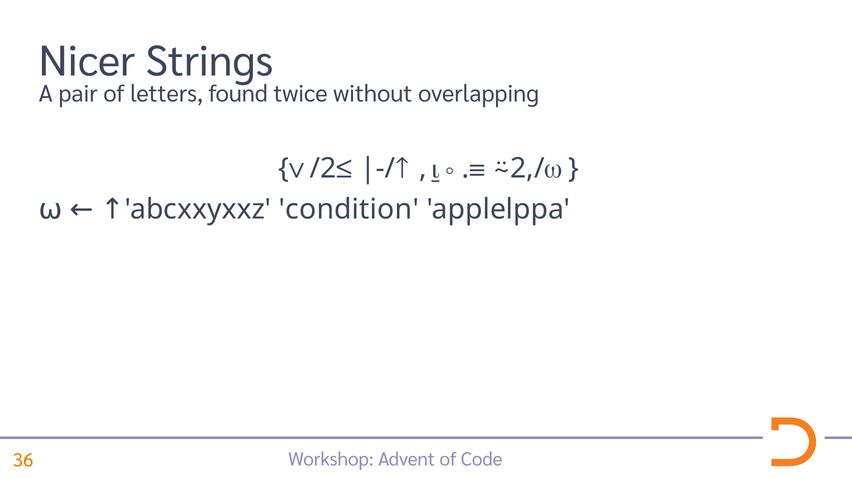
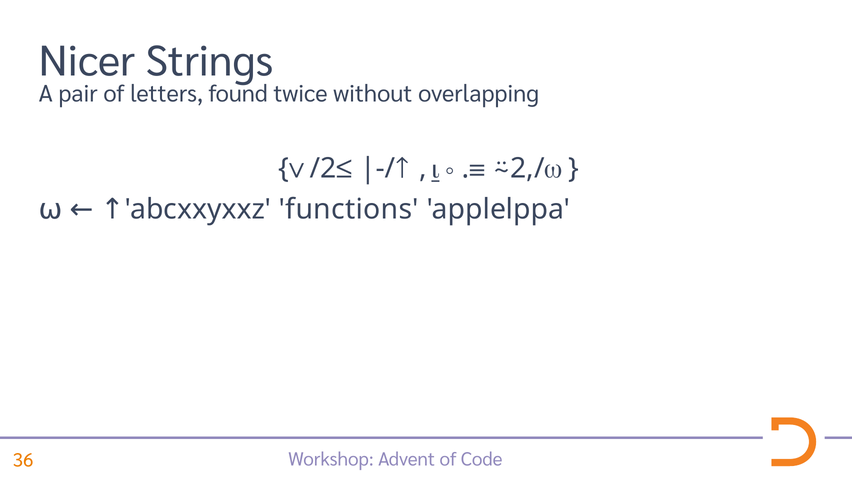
condition: condition -> functions
